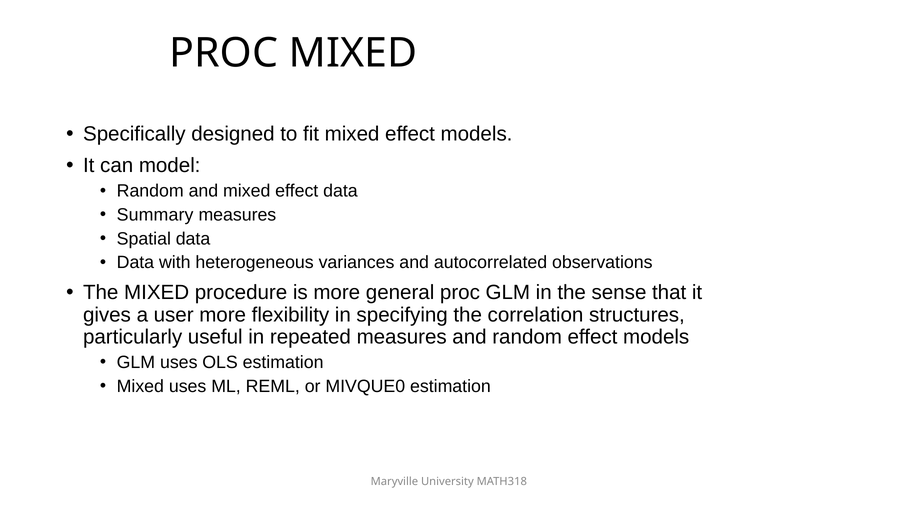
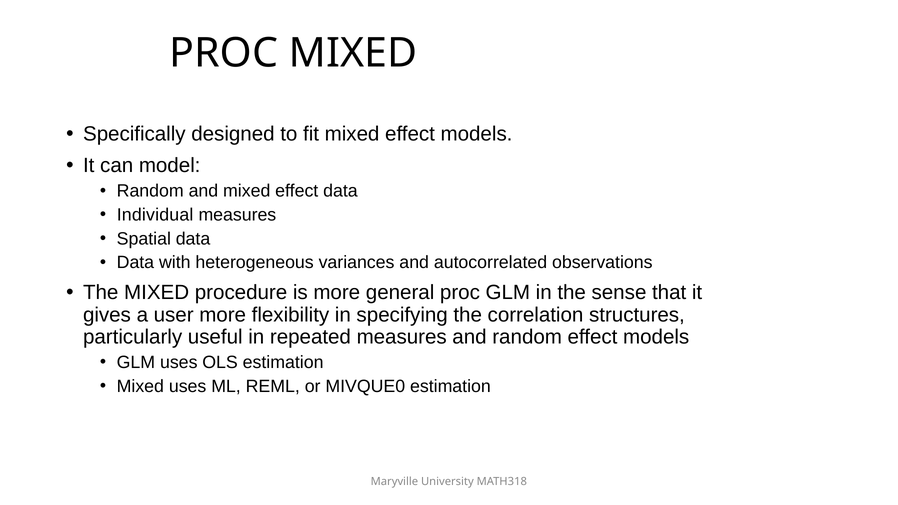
Summary: Summary -> Individual
